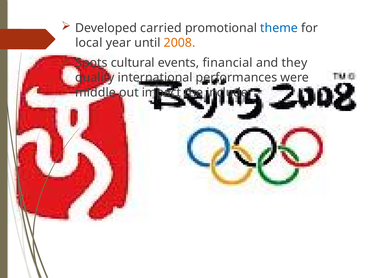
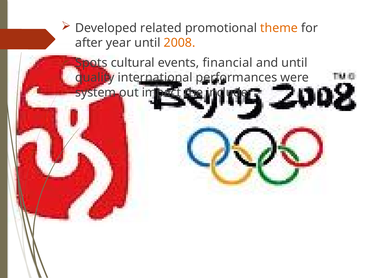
carried: carried -> related
theme colour: blue -> orange
local: local -> after
and they: they -> until
middle: middle -> system
